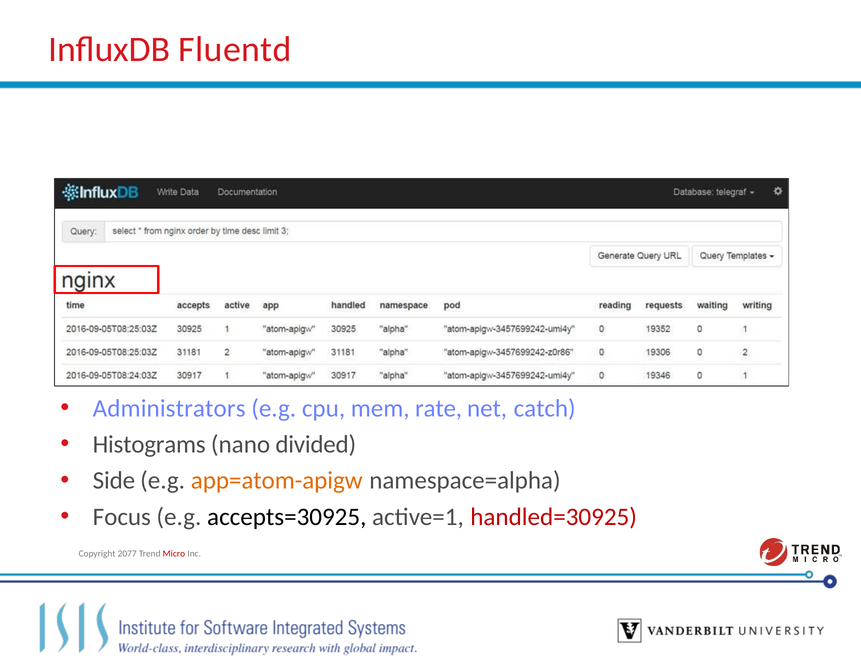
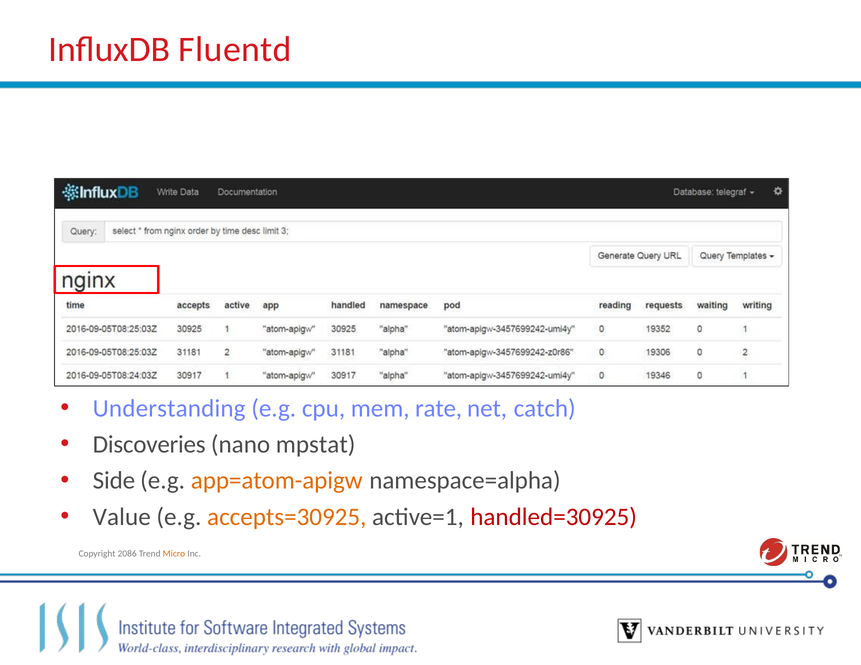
Administrators: Administrators -> Understanding
Histograms: Histograms -> Discoveries
divided: divided -> mpstat
Focus: Focus -> Value
accepts=30925 colour: black -> orange
2077: 2077 -> 2086
Micro colour: red -> orange
